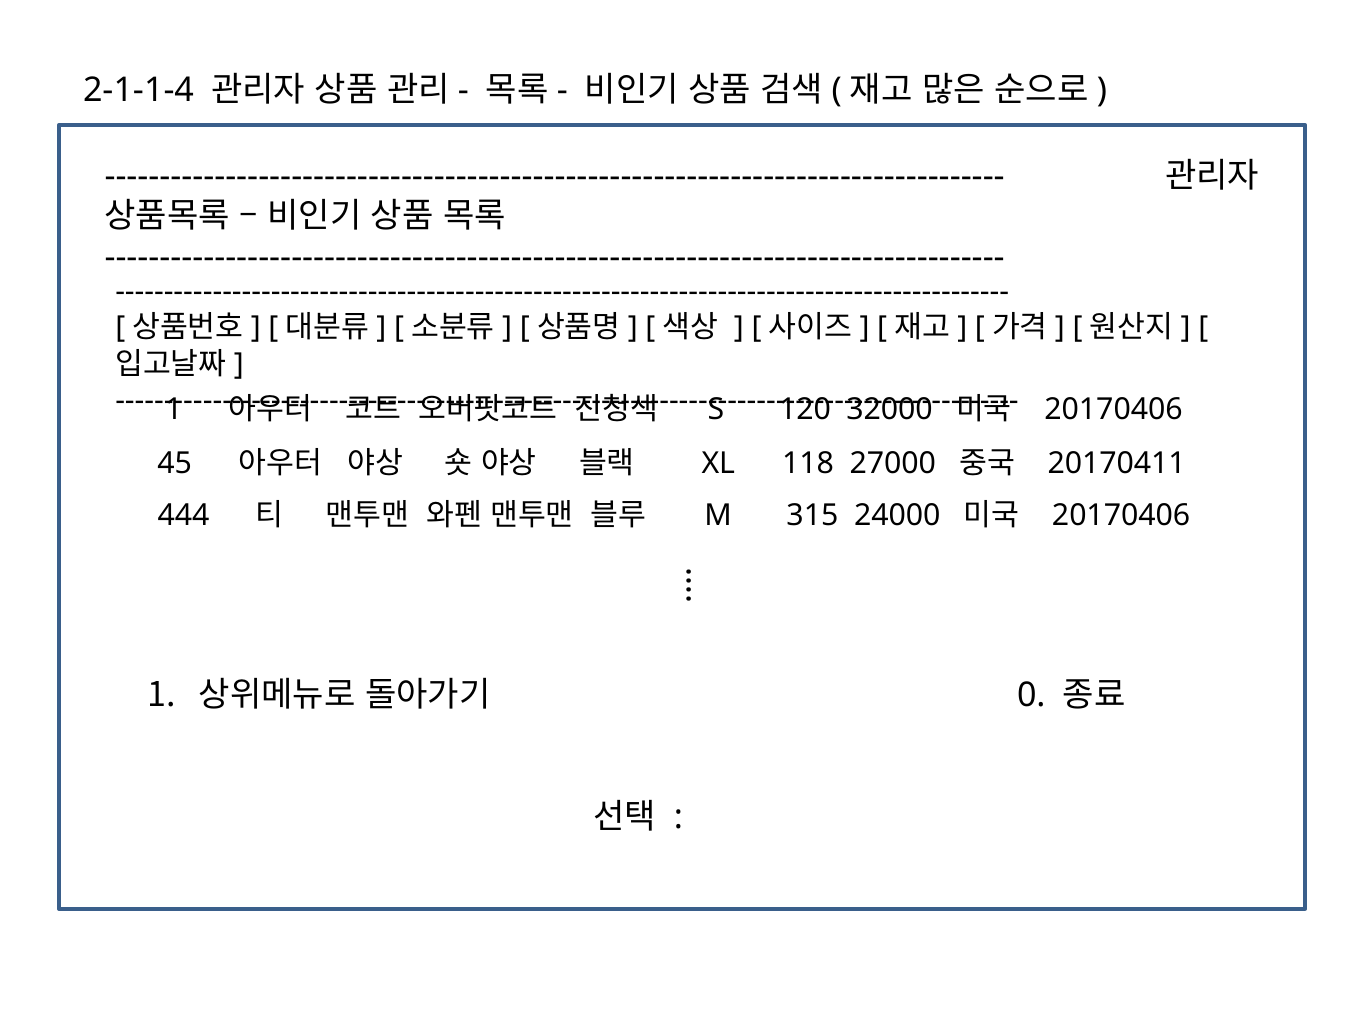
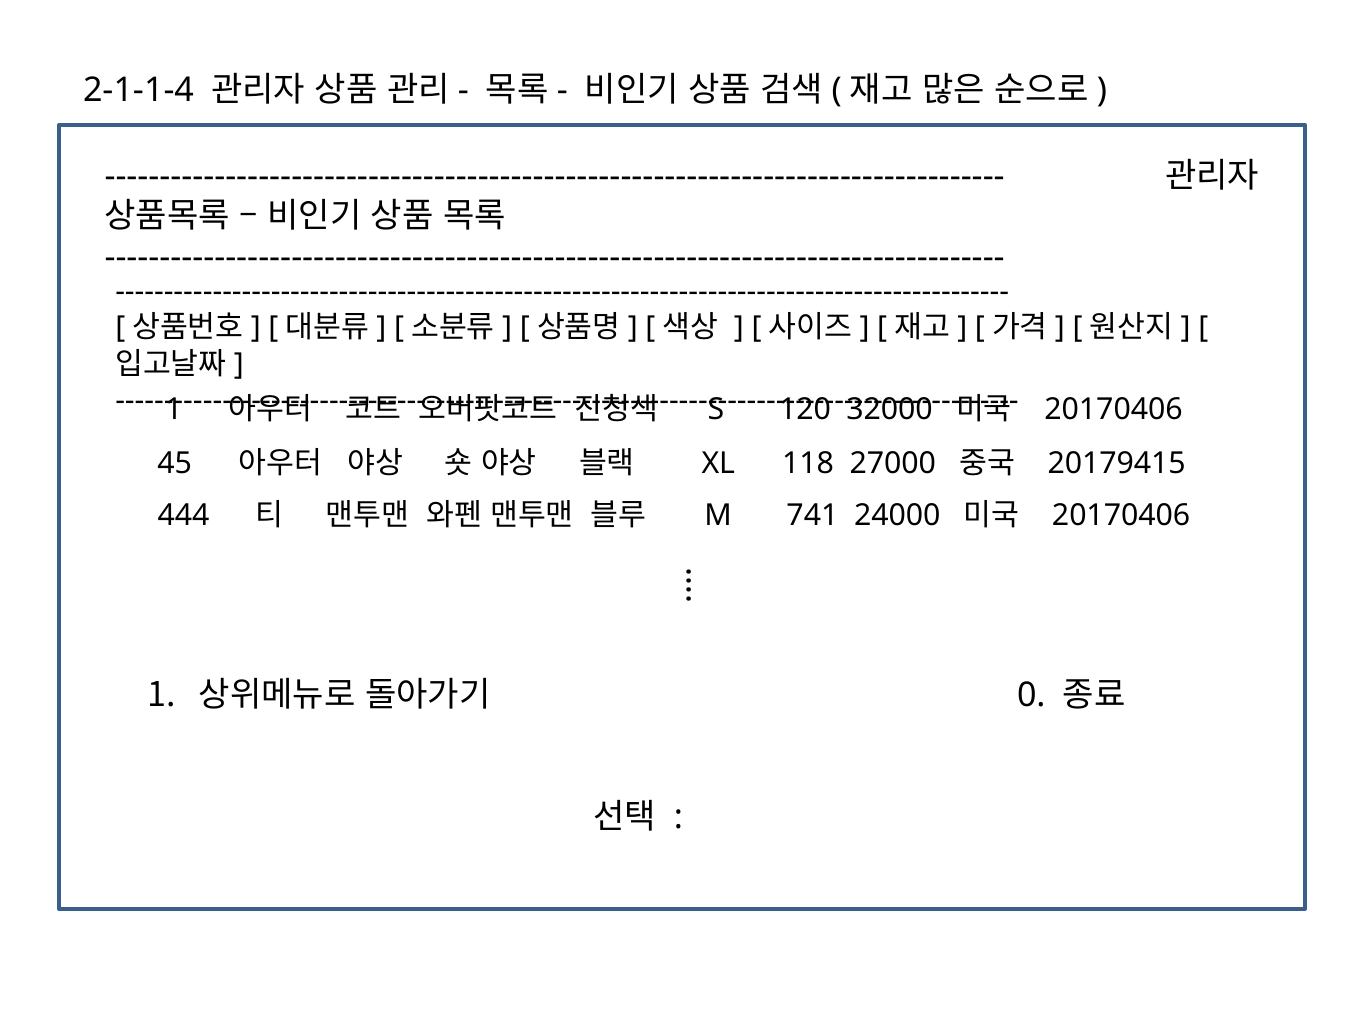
20170411: 20170411 -> 20179415
315: 315 -> 741
